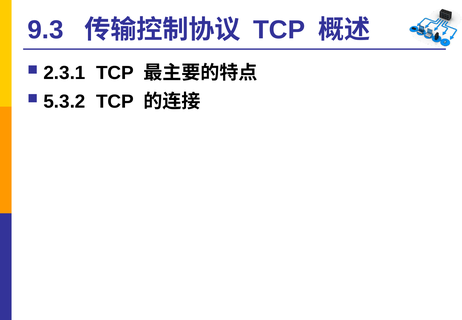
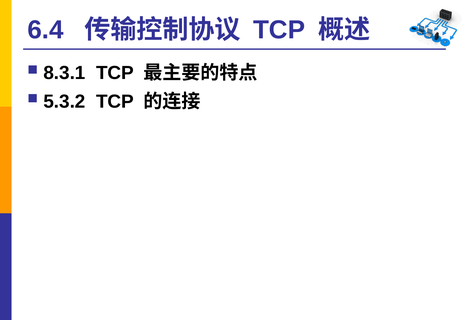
9.3: 9.3 -> 6.4
2.3.1: 2.3.1 -> 8.3.1
